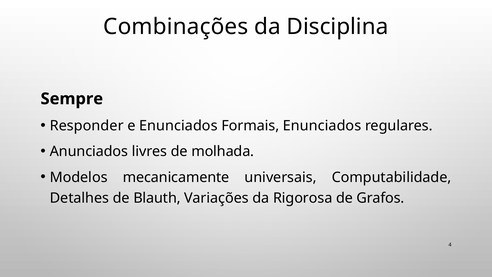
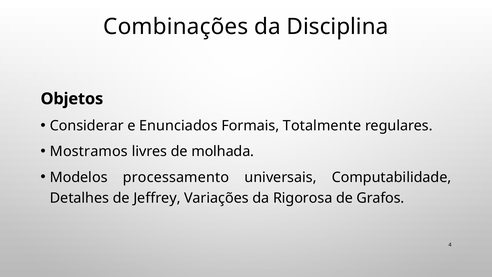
Sempre: Sempre -> Objetos
Responder: Responder -> Considerar
Formais Enunciados: Enunciados -> Totalmente
Anunciados: Anunciados -> Mostramos
mecanicamente: mecanicamente -> processamento
Blauth: Blauth -> Jeffrey
